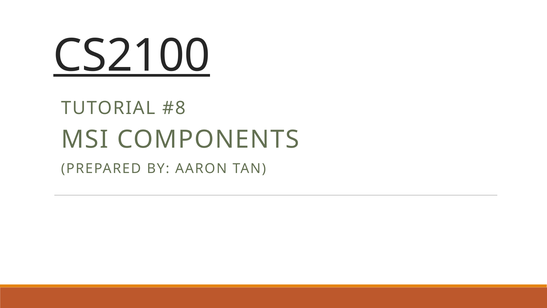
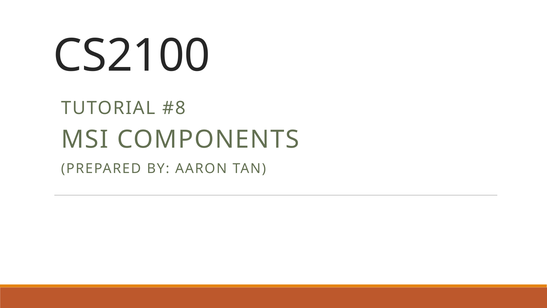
CS2100 underline: present -> none
